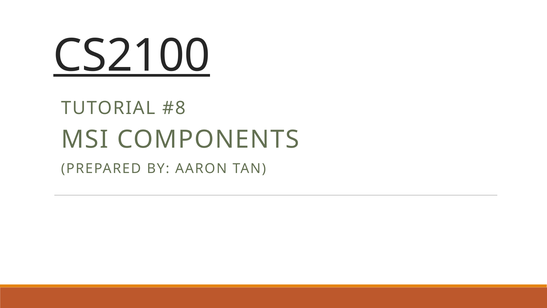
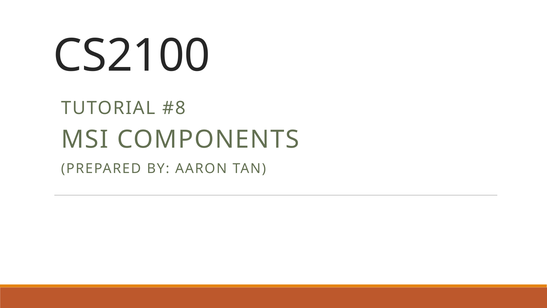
CS2100 underline: present -> none
